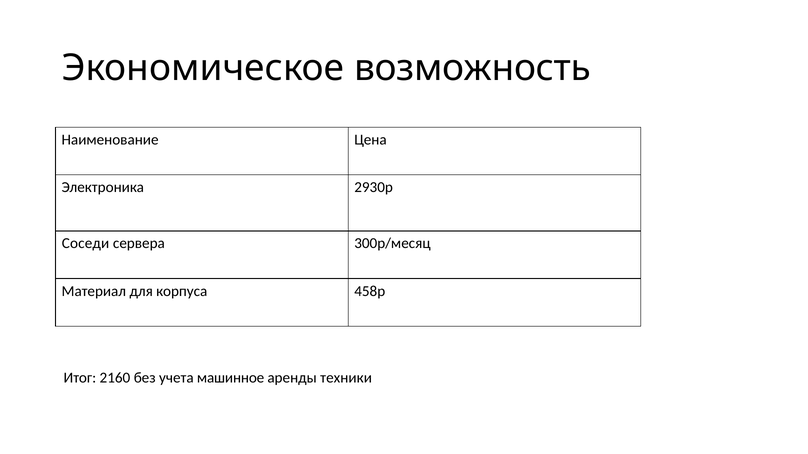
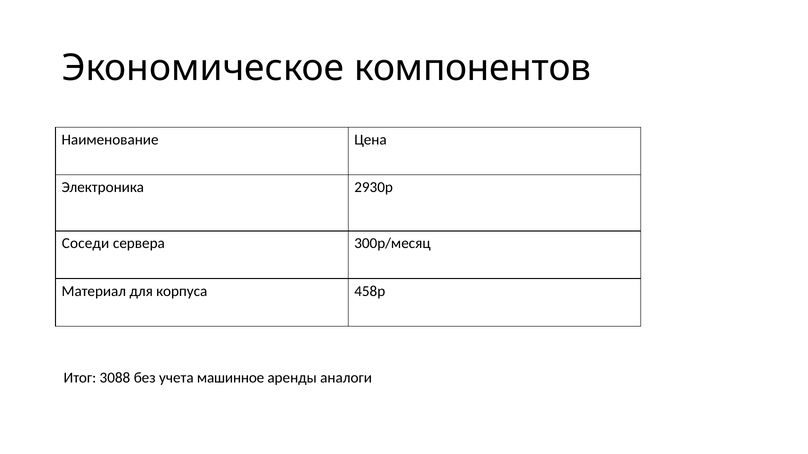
возможность: возможность -> компонентов
2160: 2160 -> 3088
техники: техники -> аналоги
